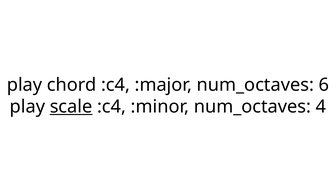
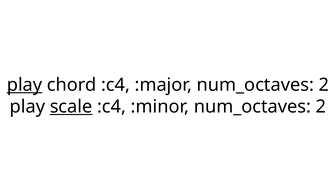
play at (25, 85) underline: none -> present
:major num_octaves 6: 6 -> 2
:minor num_octaves 4: 4 -> 2
